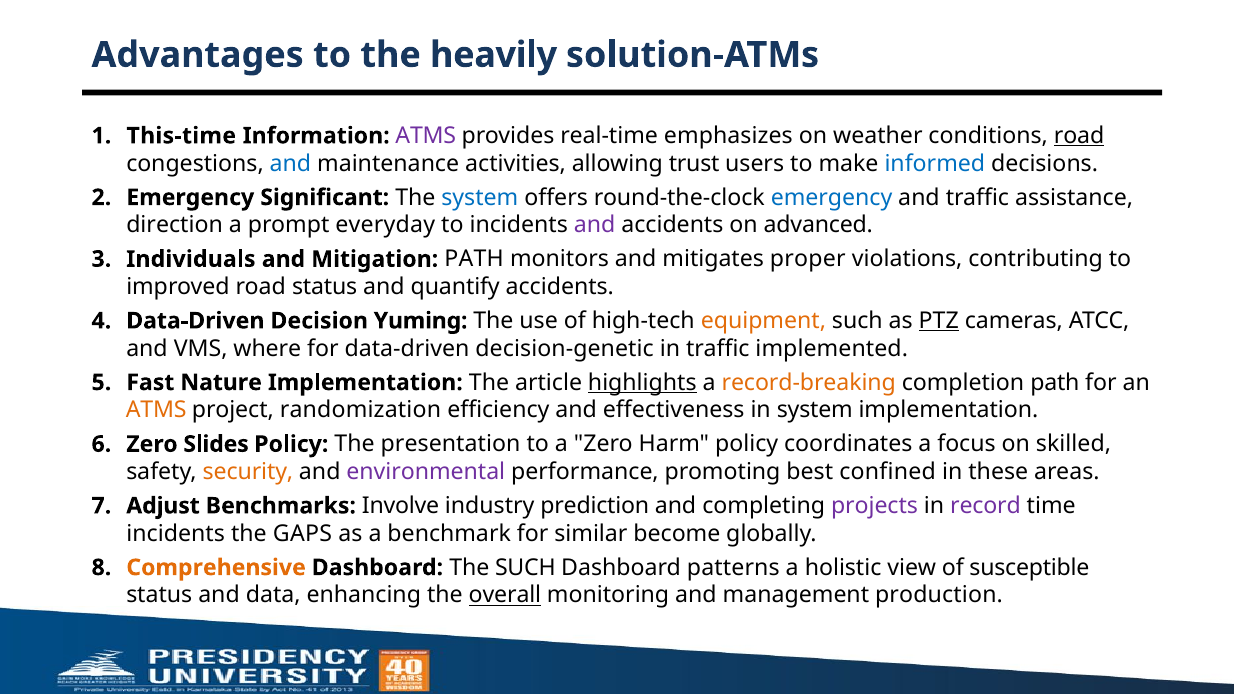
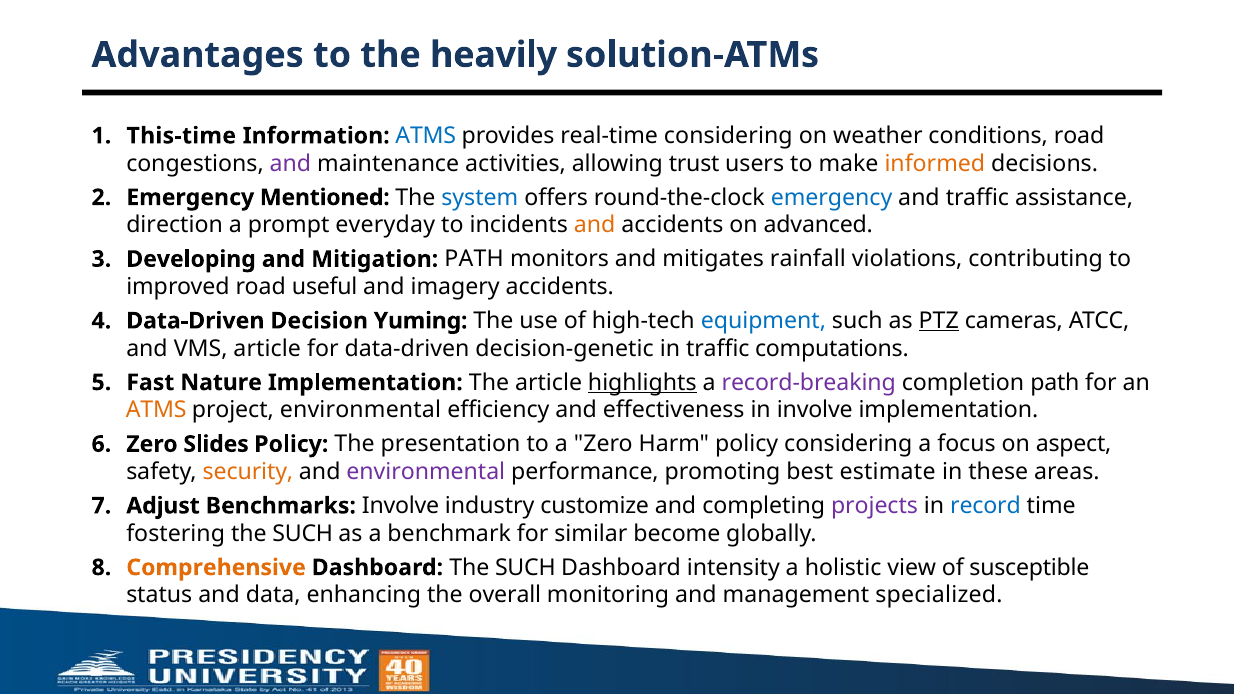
ATMS at (426, 136) colour: purple -> blue
real-time emphasizes: emphasizes -> considering
road at (1079, 136) underline: present -> none
and at (290, 164) colour: blue -> purple
informed colour: blue -> orange
Significant: Significant -> Mentioned
and at (595, 225) colour: purple -> orange
Individuals: Individuals -> Developing
proper: proper -> rainfall
road status: status -> useful
quantify: quantify -> imagery
equipment colour: orange -> blue
VMS where: where -> article
implemented: implemented -> computations
record-breaking colour: orange -> purple
project randomization: randomization -> environmental
in system: system -> involve
policy coordinates: coordinates -> considering
skilled: skilled -> aspect
confined: confined -> estimate
prediction: prediction -> customize
record colour: purple -> blue
incidents at (176, 534): incidents -> fostering
GAPS at (302, 534): GAPS -> SUCH
patterns: patterns -> intensity
overall underline: present -> none
production: production -> specialized
